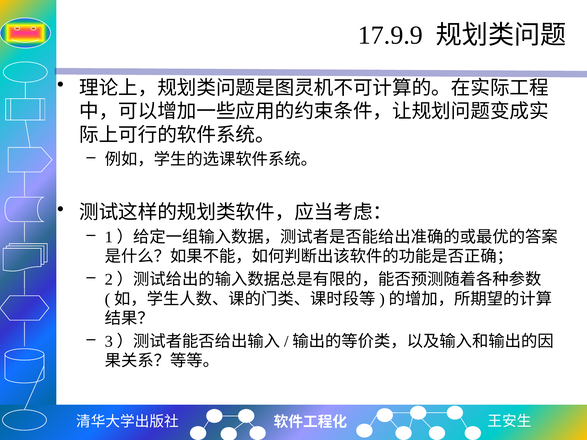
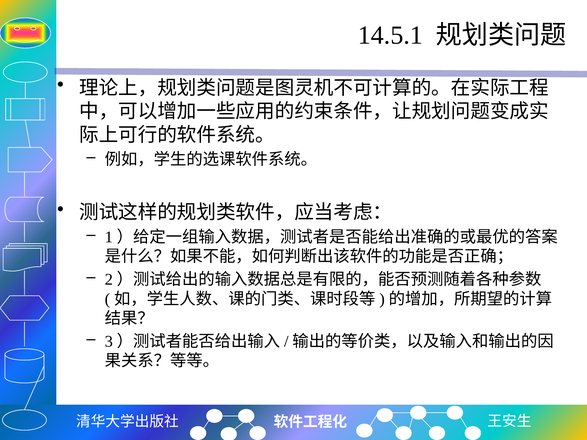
17.9.9: 17.9.9 -> 14.5.1
